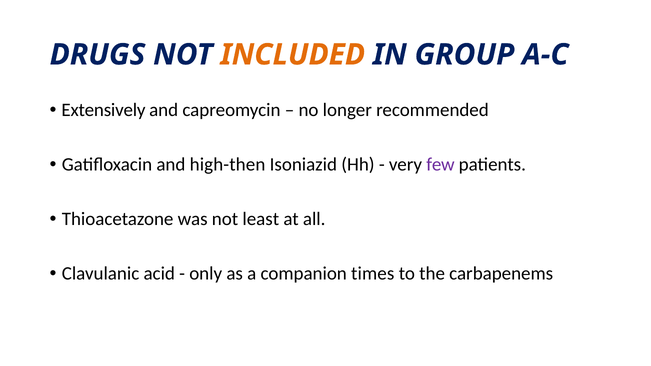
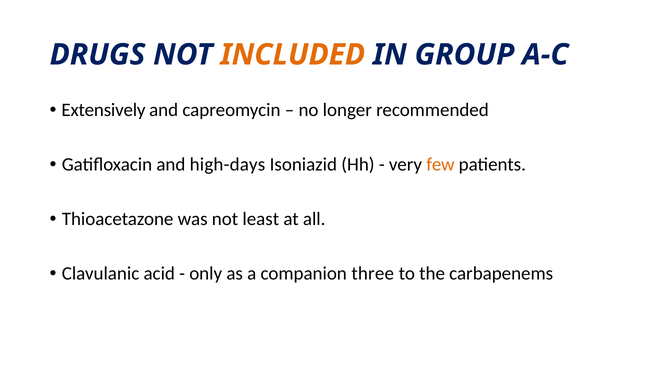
high-then: high-then -> high-days
few colour: purple -> orange
times: times -> three
